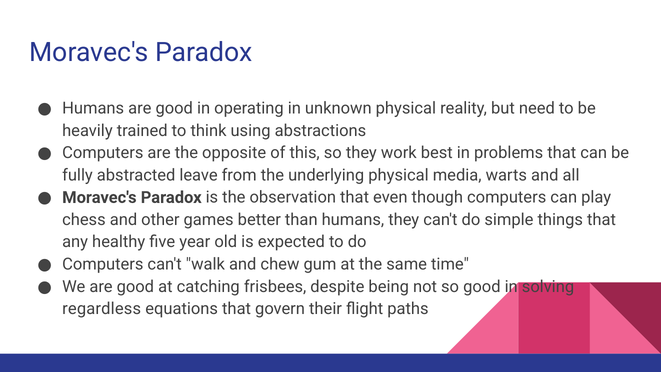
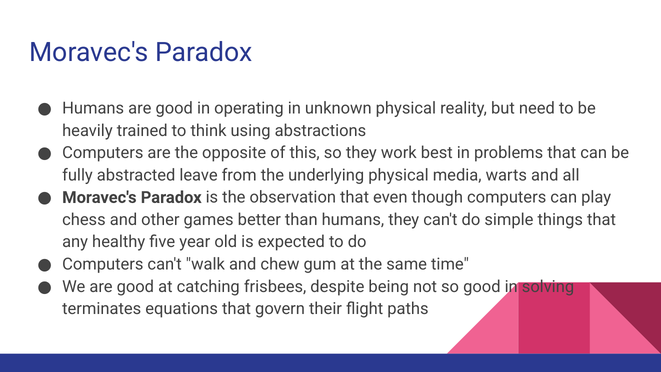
regardless: regardless -> terminates
